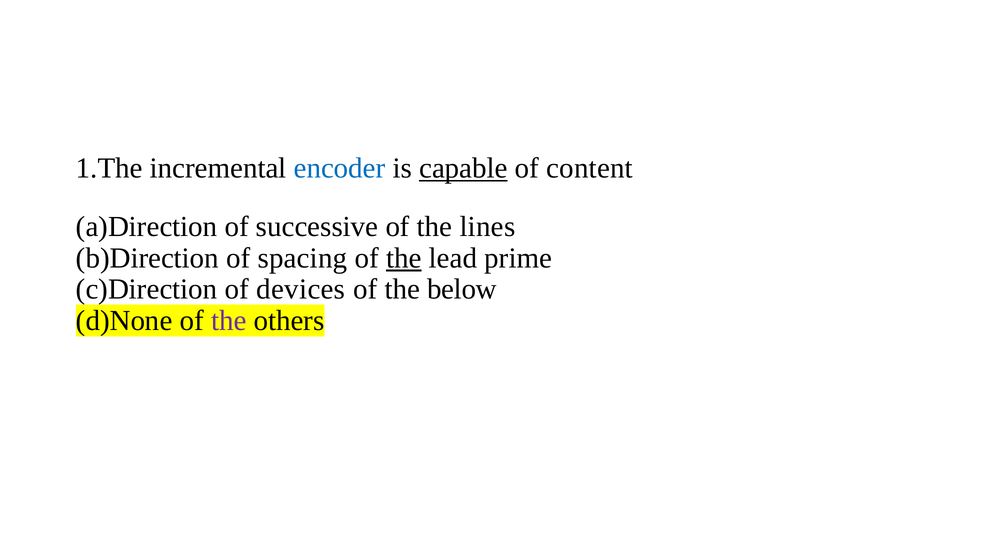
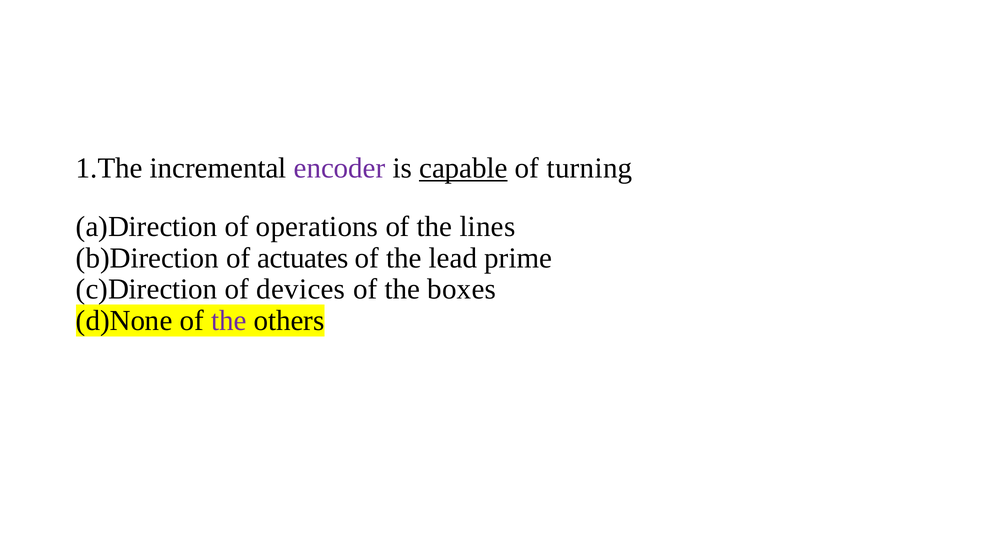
encoder colour: blue -> purple
content: content -> turning
successive: successive -> operations
spacing: spacing -> actuates
the at (404, 258) underline: present -> none
below: below -> boxes
